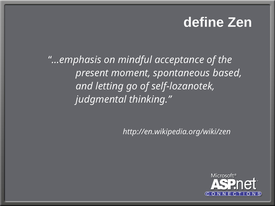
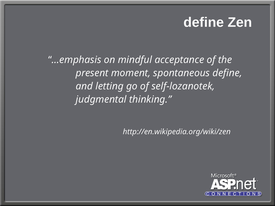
spontaneous based: based -> define
